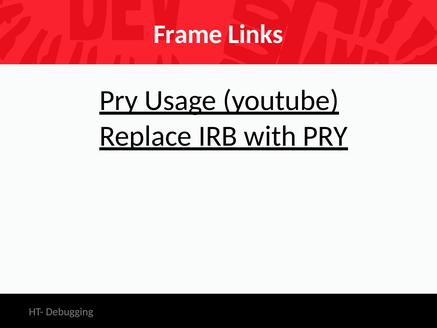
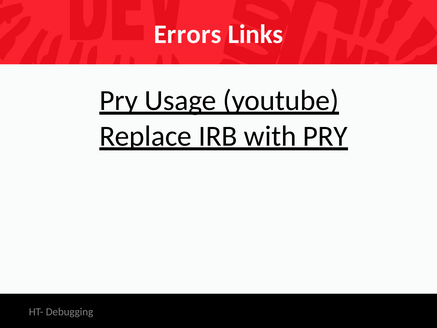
Frame: Frame -> Errors
